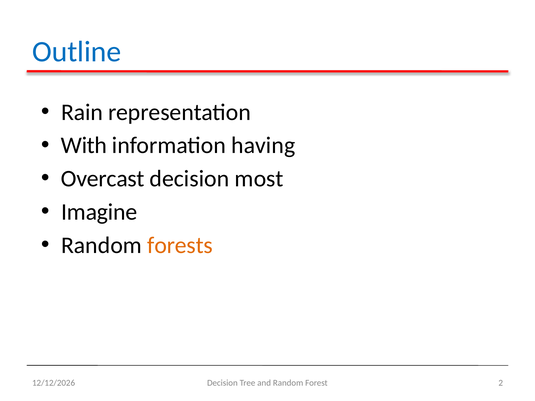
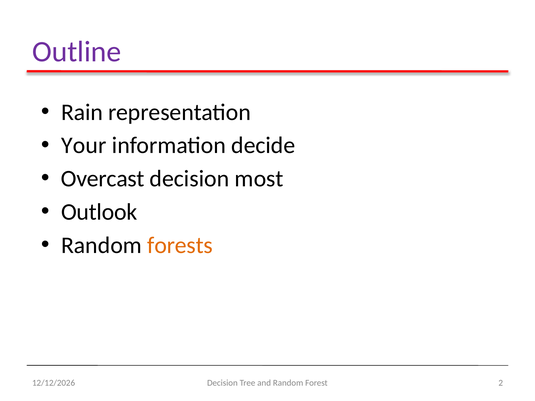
Outline colour: blue -> purple
With: With -> Your
having: having -> decide
Imagine: Imagine -> Outlook
